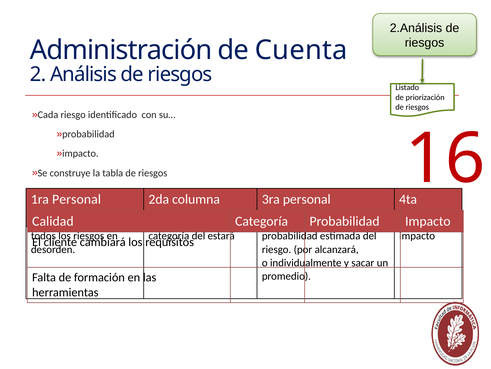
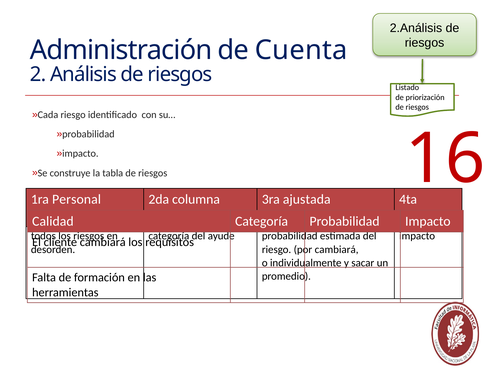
3ra personal: personal -> ajustada
estará: estará -> ayude
por alcanzará: alcanzará -> cambiará
